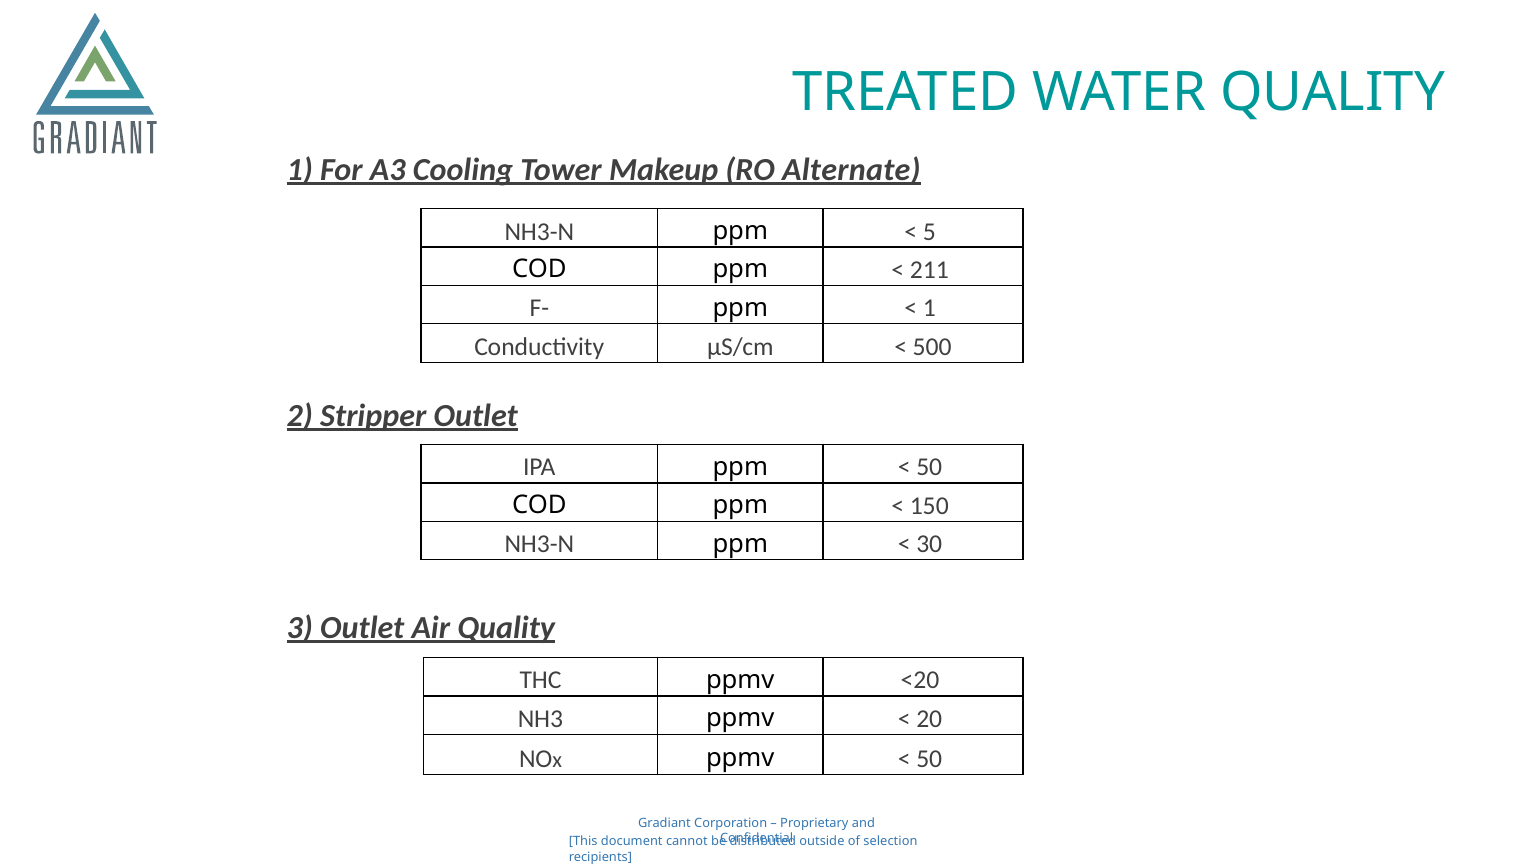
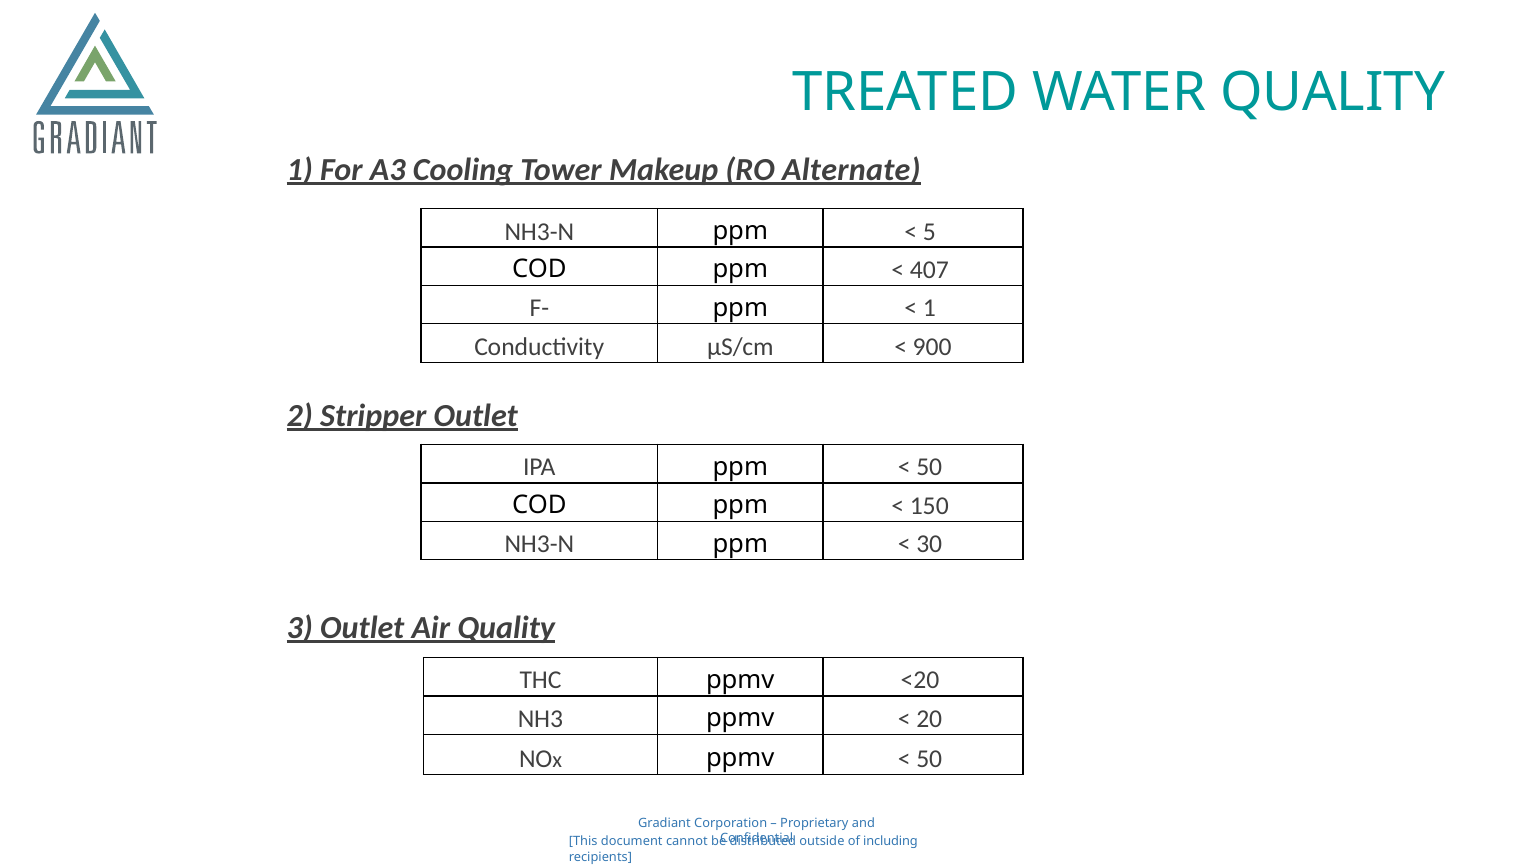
211: 211 -> 407
500: 500 -> 900
selection: selection -> including
